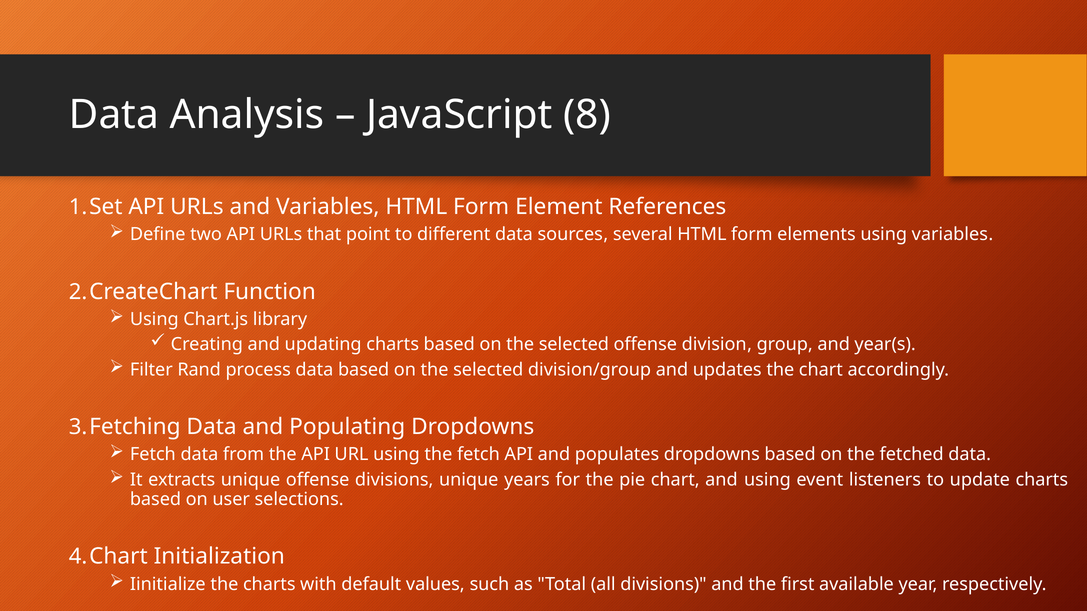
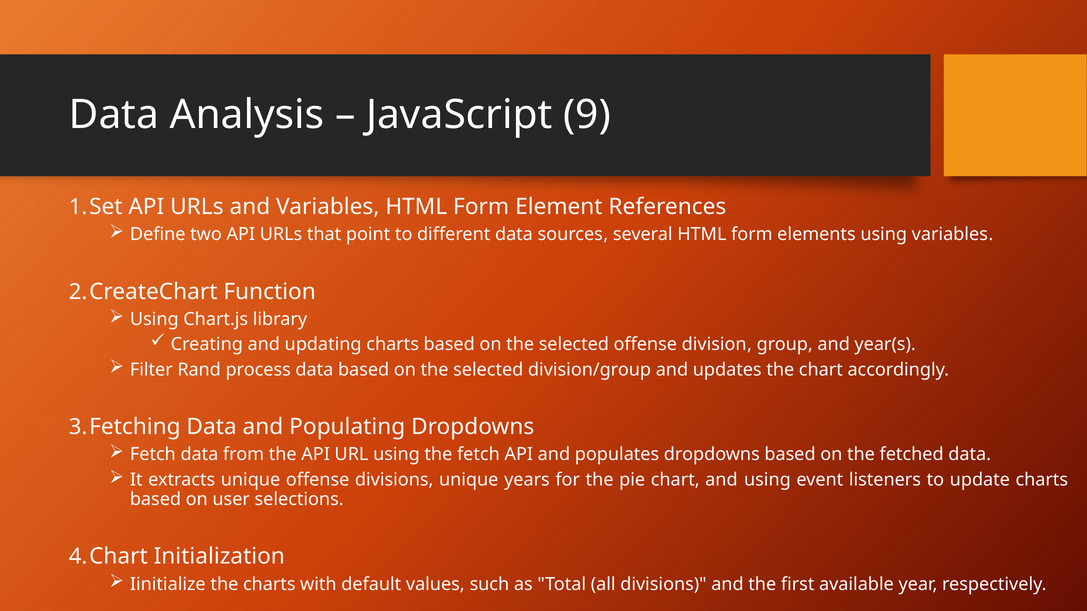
8: 8 -> 9
